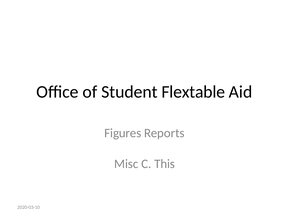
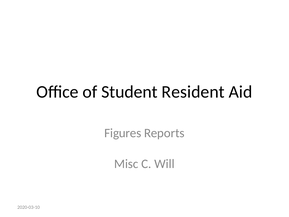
Flextable: Flextable -> Resident
This: This -> Will
